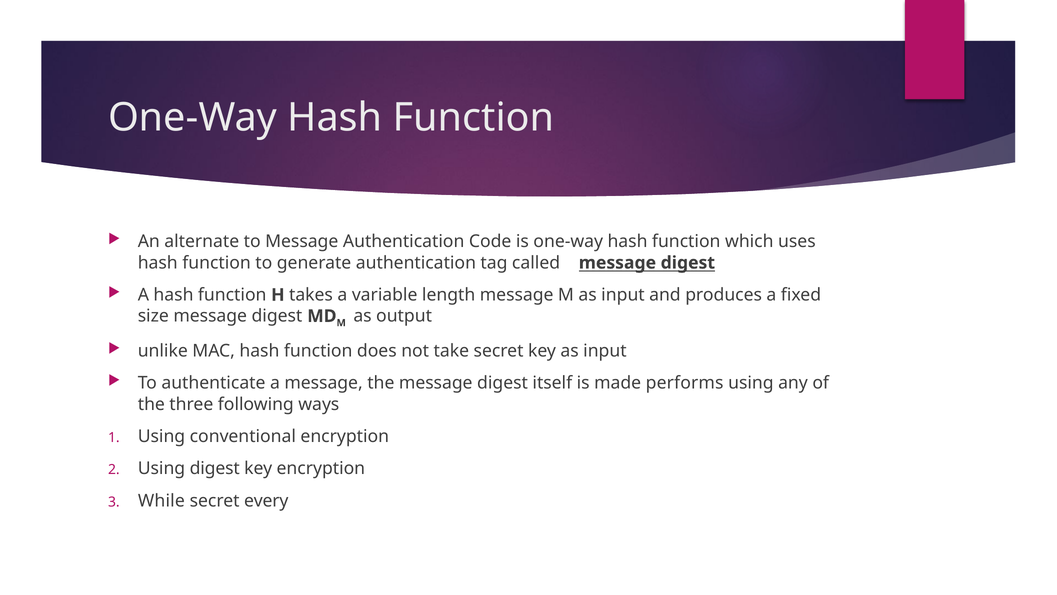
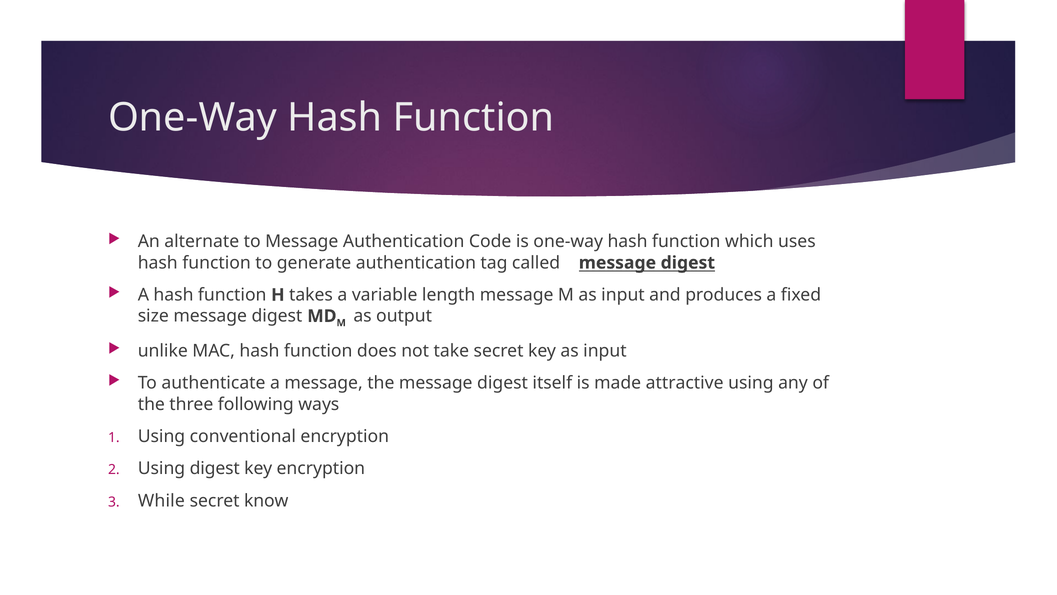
performs: performs -> attractive
every: every -> know
